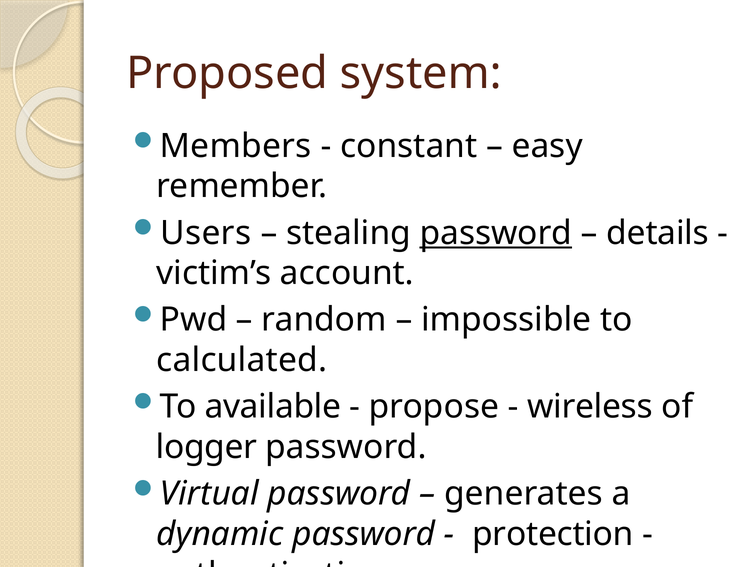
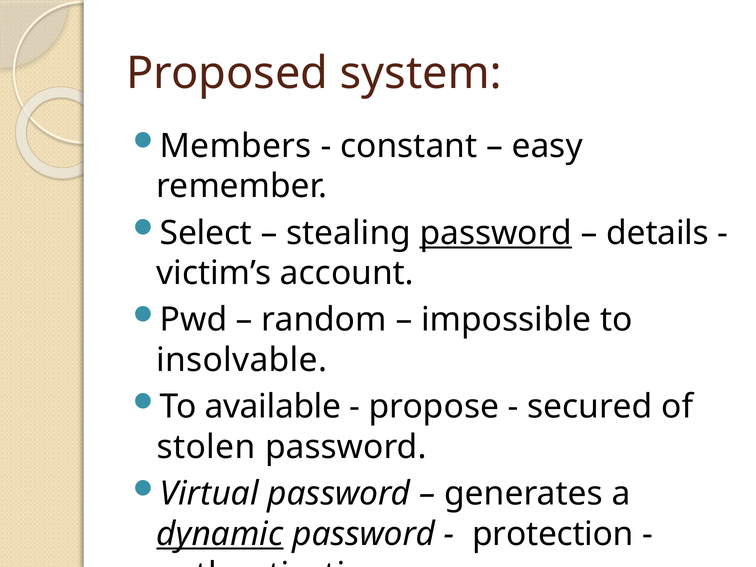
Users: Users -> Select
calculated: calculated -> insolvable
wireless: wireless -> secured
logger: logger -> stolen
dynamic underline: none -> present
